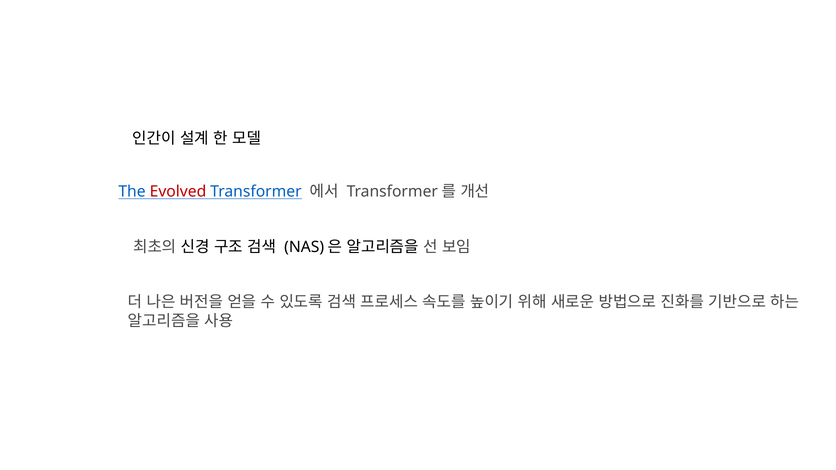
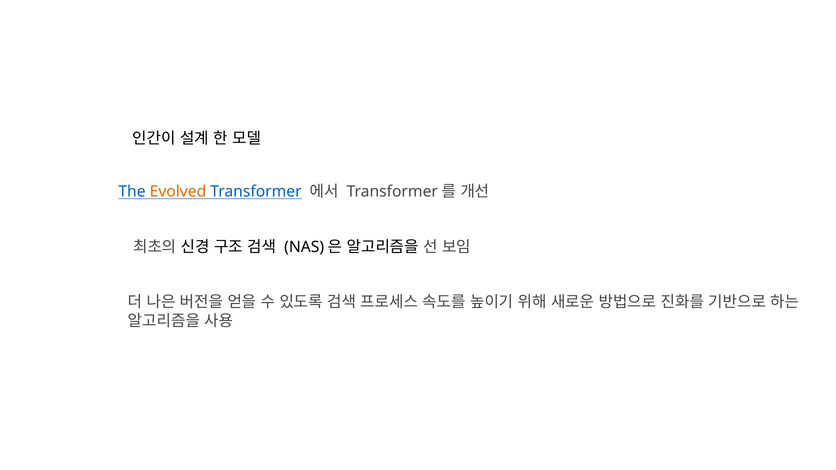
Evolved colour: red -> orange
